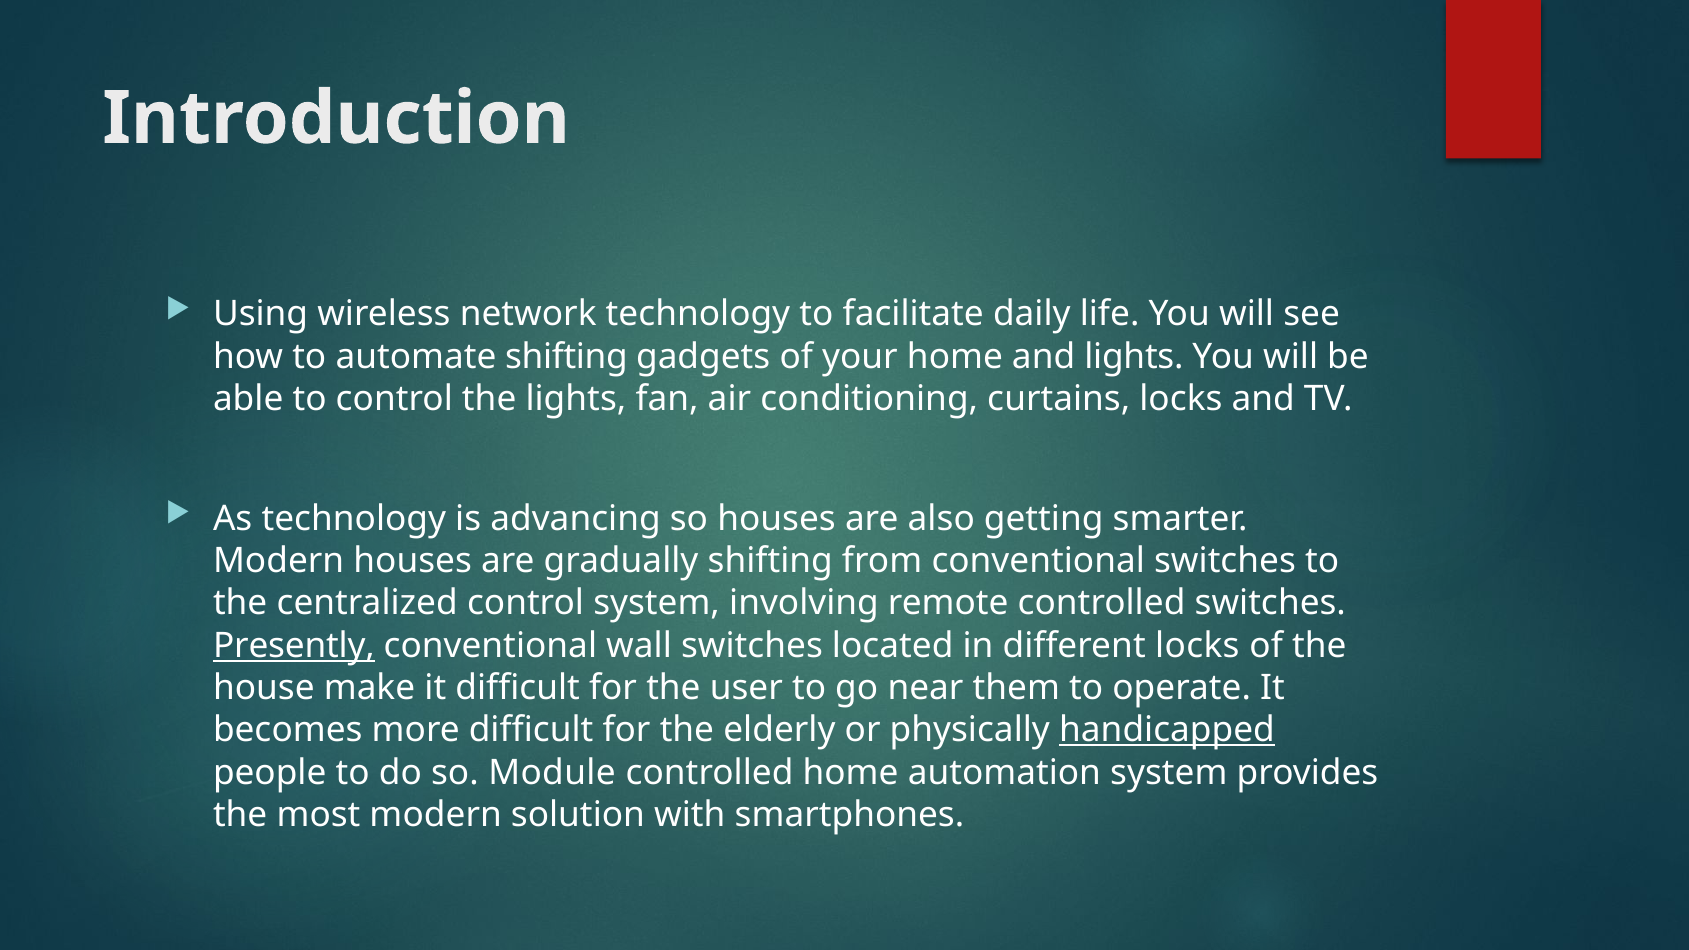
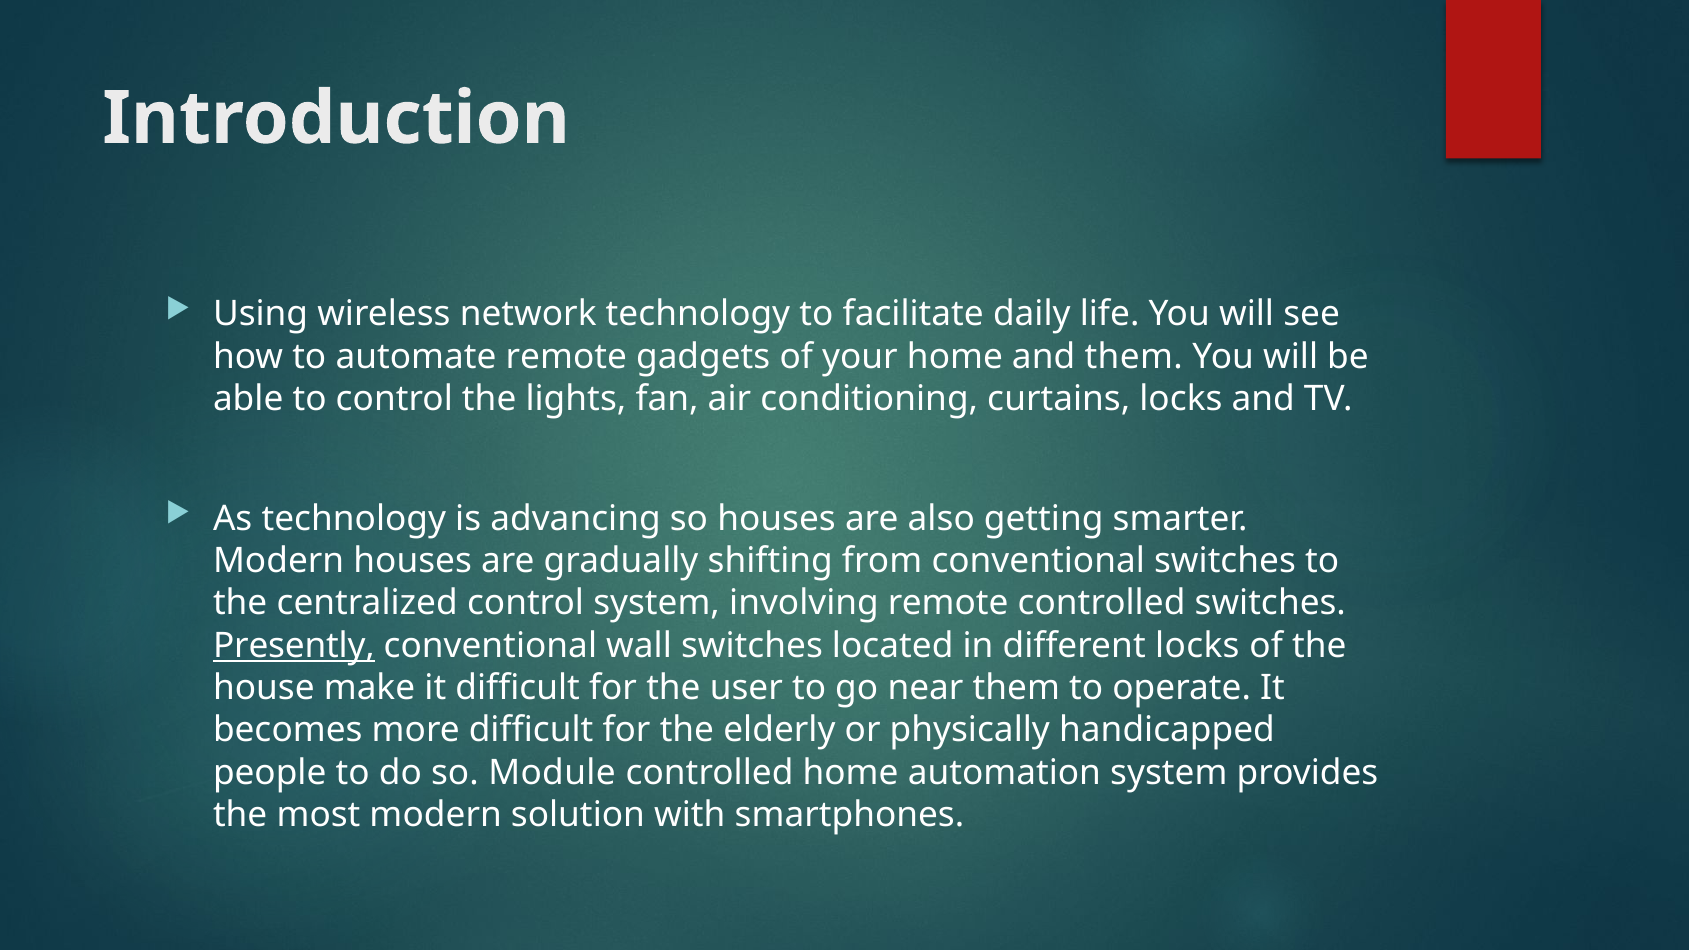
automate shifting: shifting -> remote
and lights: lights -> them
handicapped underline: present -> none
